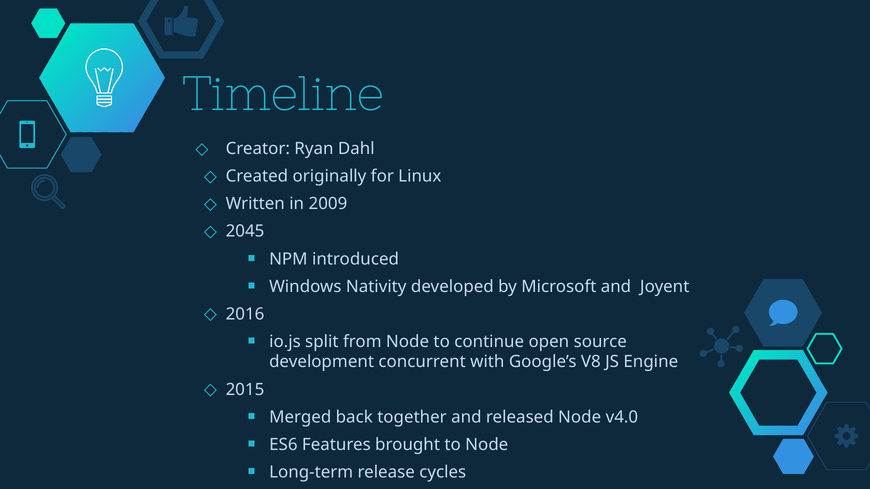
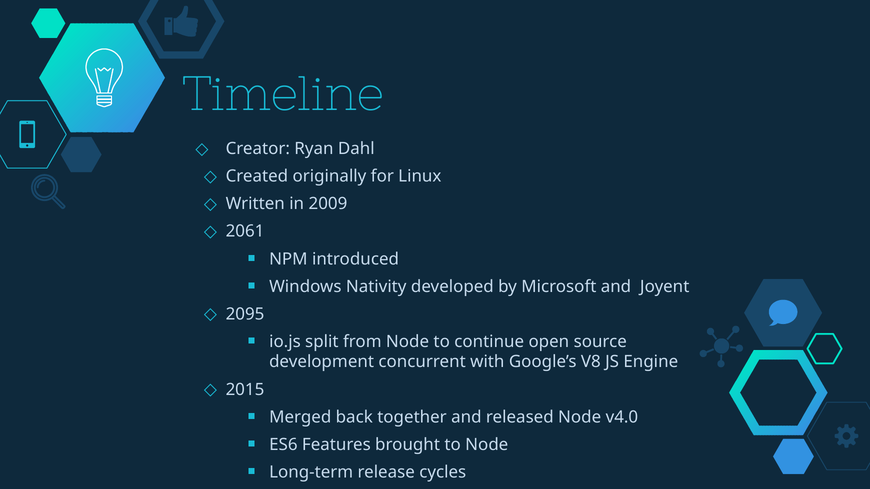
2045: 2045 -> 2061
2016: 2016 -> 2095
